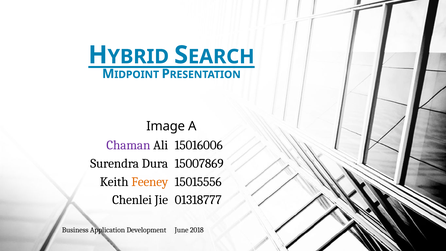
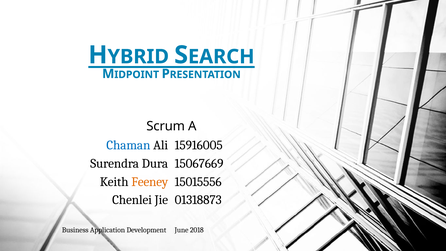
Image: Image -> Scrum
Chaman colour: purple -> blue
15016006: 15016006 -> 15916005
15007869: 15007869 -> 15067669
01318777: 01318777 -> 01318873
